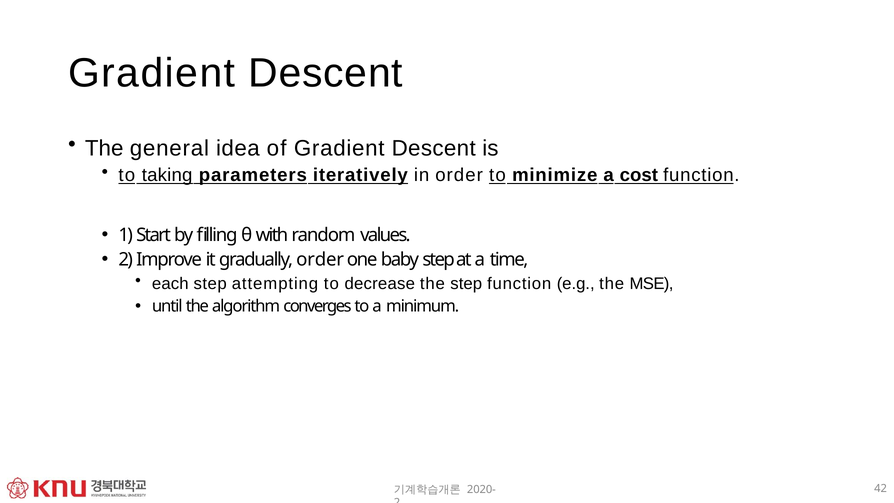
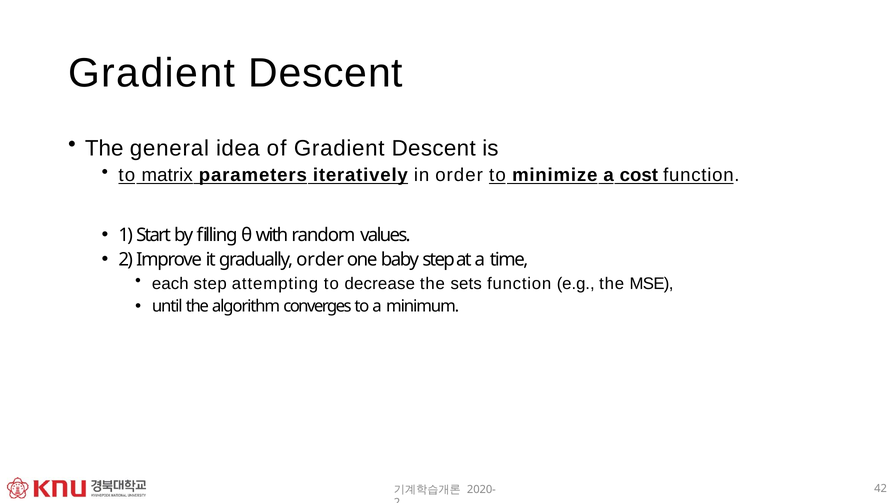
taking: taking -> matrix
the step: step -> sets
